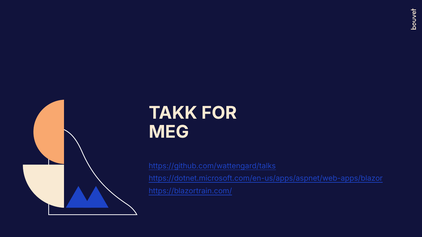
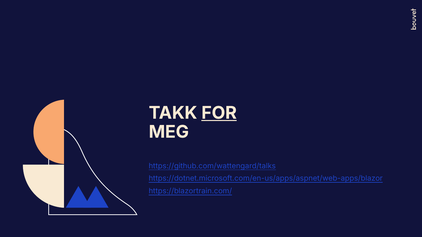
FOR underline: none -> present
